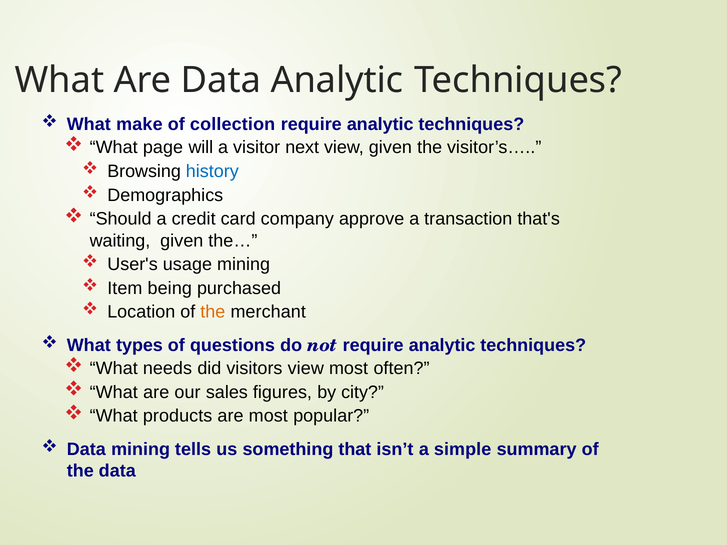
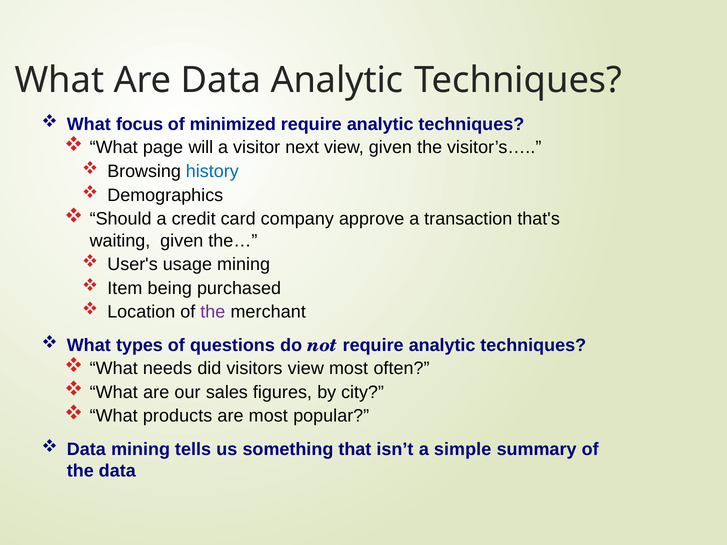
make: make -> focus
collection: collection -> minimized
the at (213, 312) colour: orange -> purple
